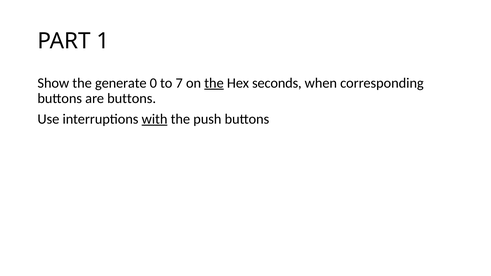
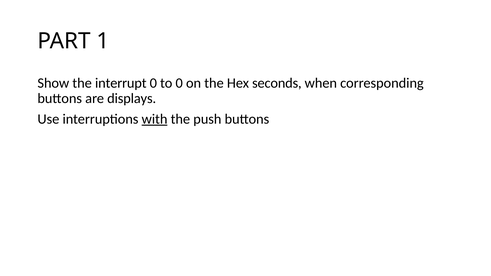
generate: generate -> interrupt
to 7: 7 -> 0
the at (214, 83) underline: present -> none
are buttons: buttons -> displays
